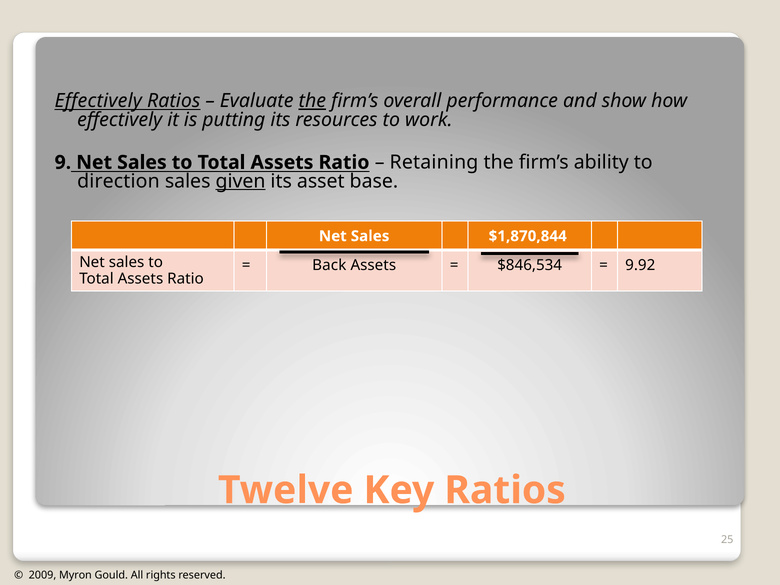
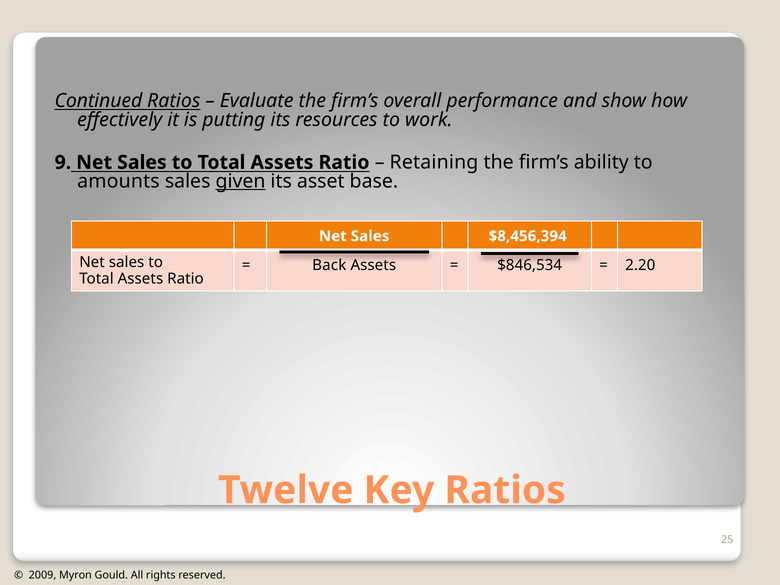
Effectively at (98, 101): Effectively -> Continued
the at (312, 101) underline: present -> none
direction: direction -> amounts
$1,870,844: $1,870,844 -> $8,456,394
9.92: 9.92 -> 2.20
